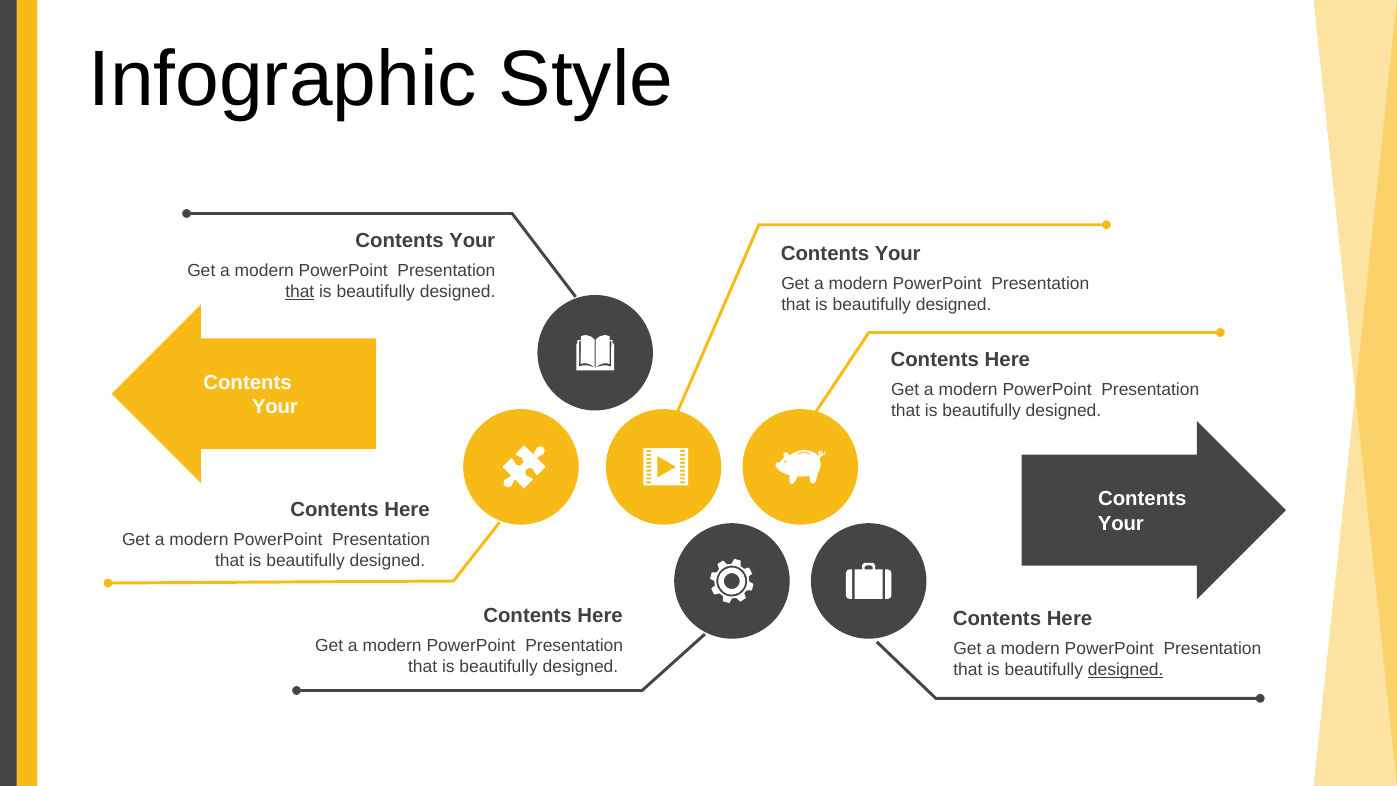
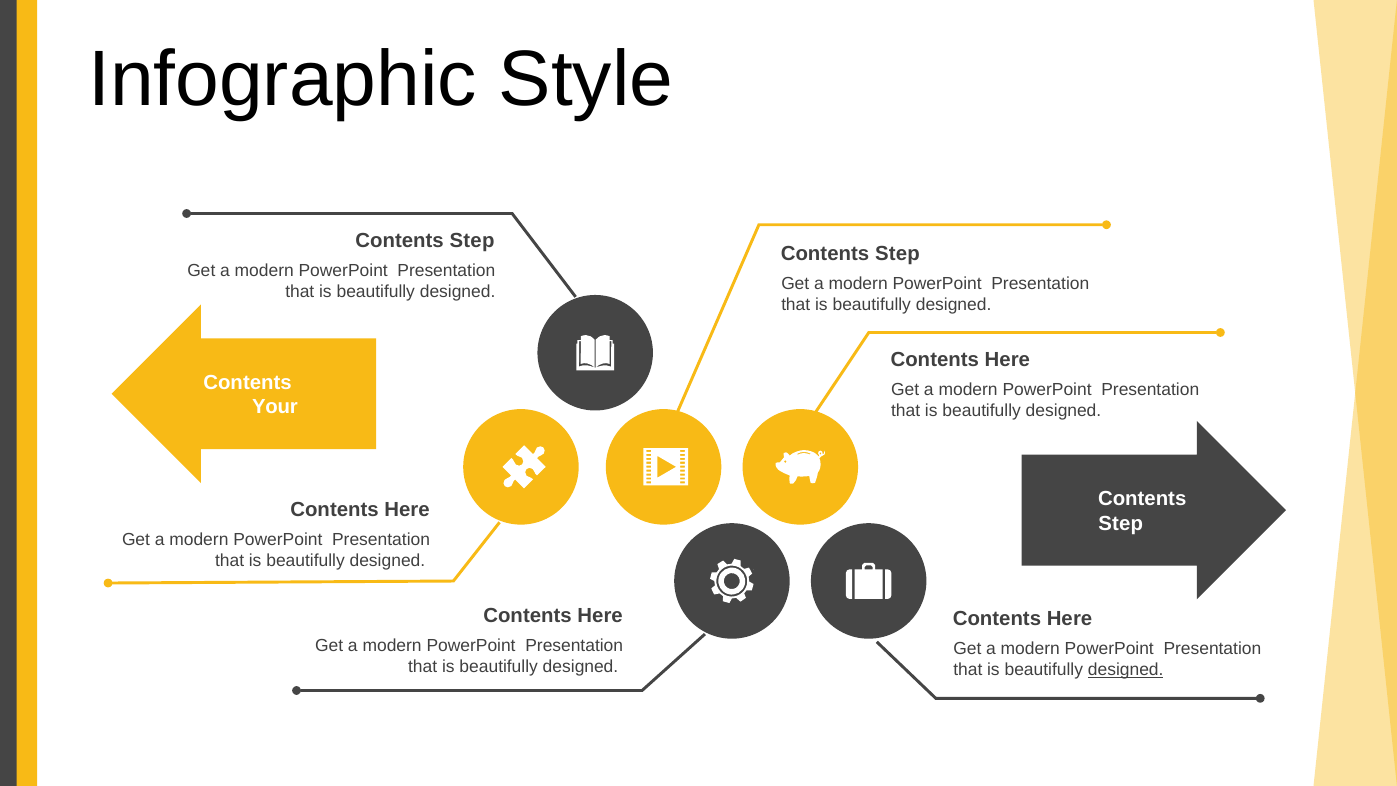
Your at (472, 240): Your -> Step
Your at (898, 254): Your -> Step
that at (300, 291) underline: present -> none
Your at (1121, 523): Your -> Step
